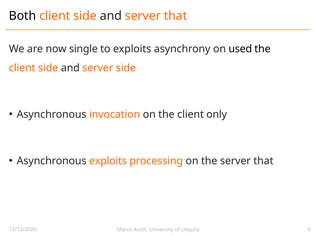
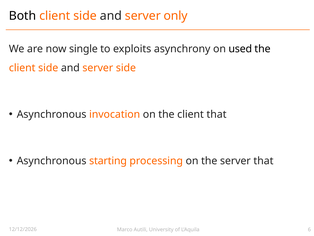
and server that: that -> only
client only: only -> that
Asynchronous exploits: exploits -> starting
